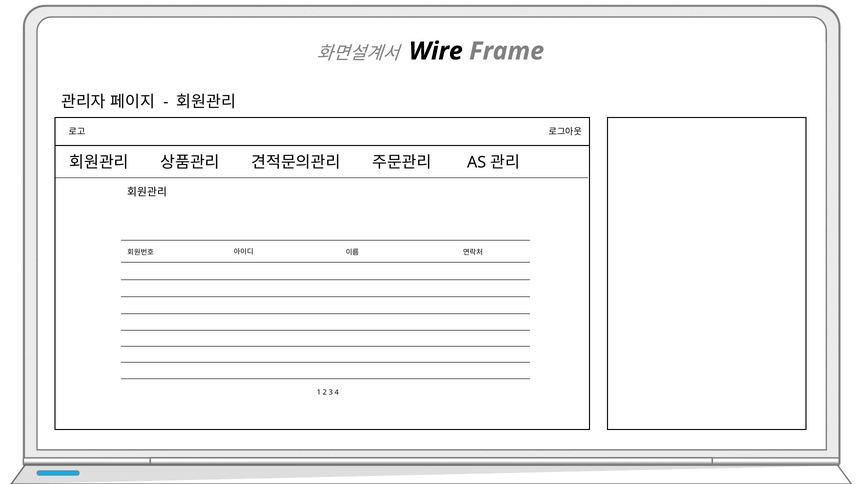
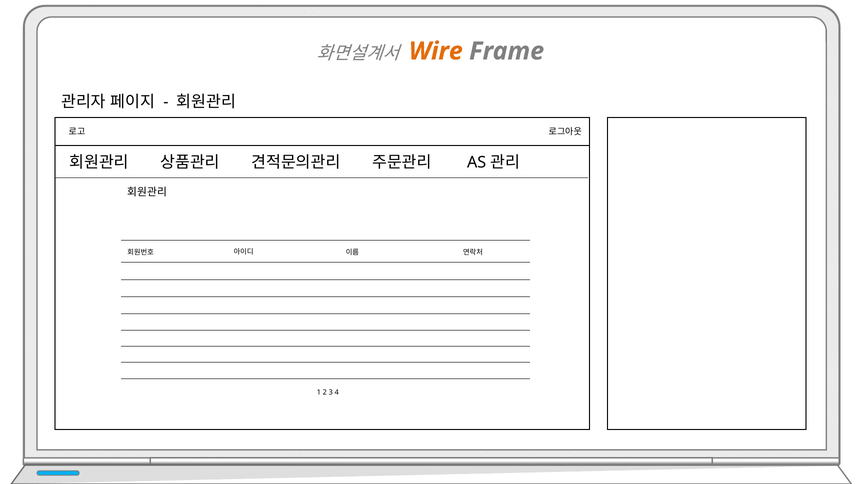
Wire colour: black -> orange
